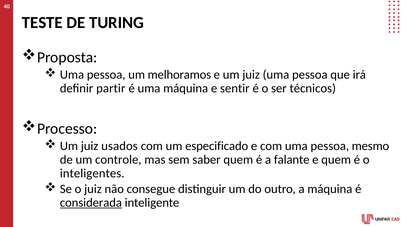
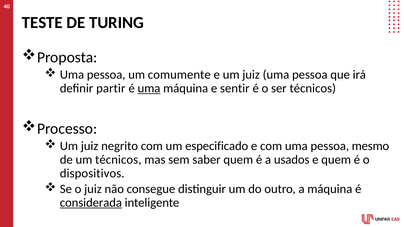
melhoramos: melhoramos -> comumente
uma at (149, 88) underline: none -> present
usados: usados -> negrito
um controle: controle -> técnicos
falante: falante -> usados
inteligentes: inteligentes -> dispositivos
